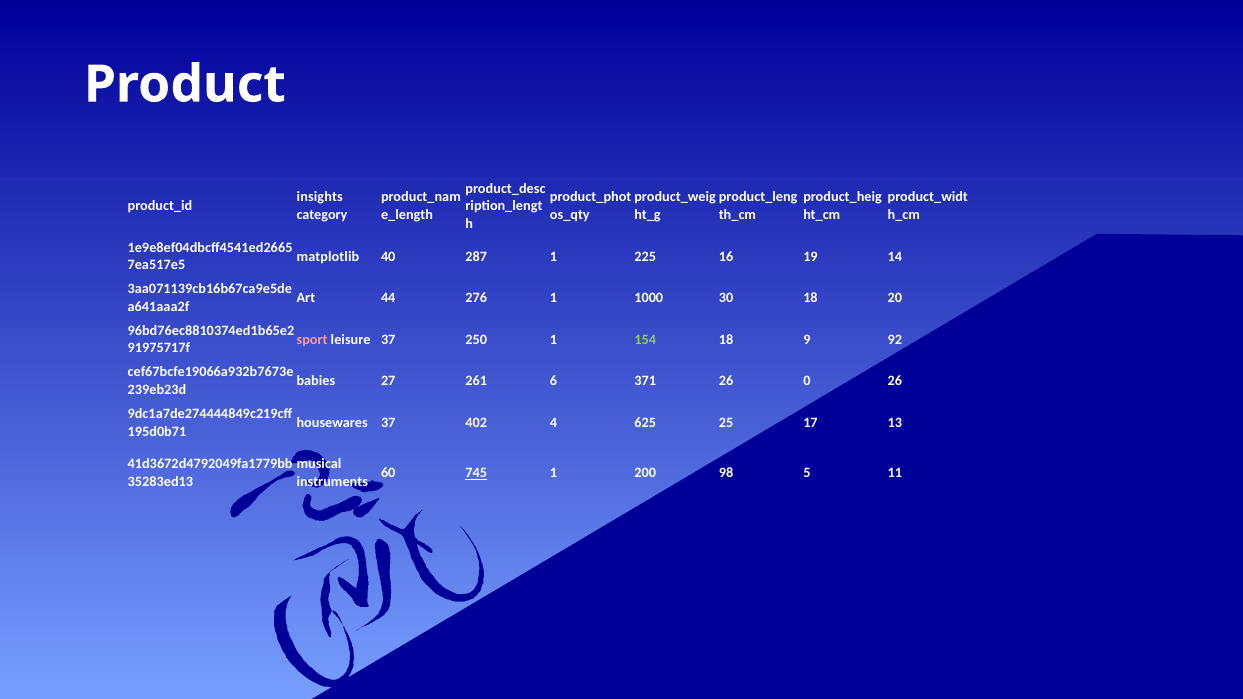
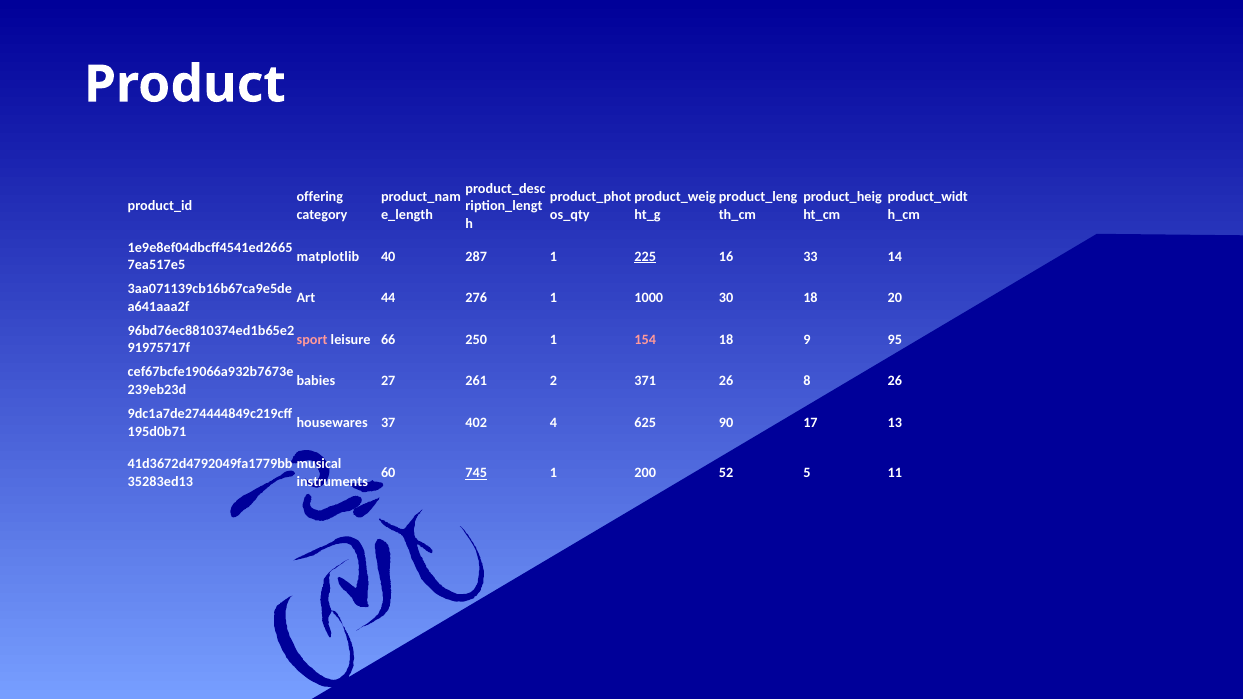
insights: insights -> offering
225 underline: none -> present
19: 19 -> 33
leisure 37: 37 -> 66
154 colour: light green -> pink
92: 92 -> 95
6: 6 -> 2
0: 0 -> 8
25: 25 -> 90
98: 98 -> 52
